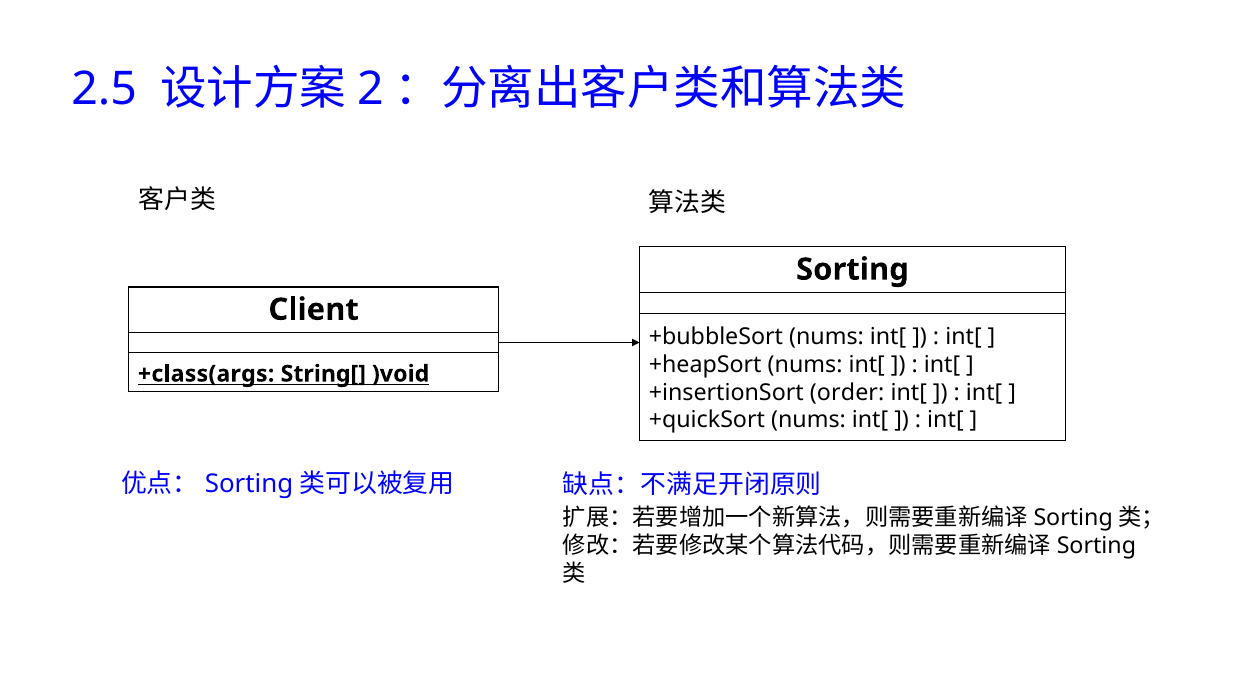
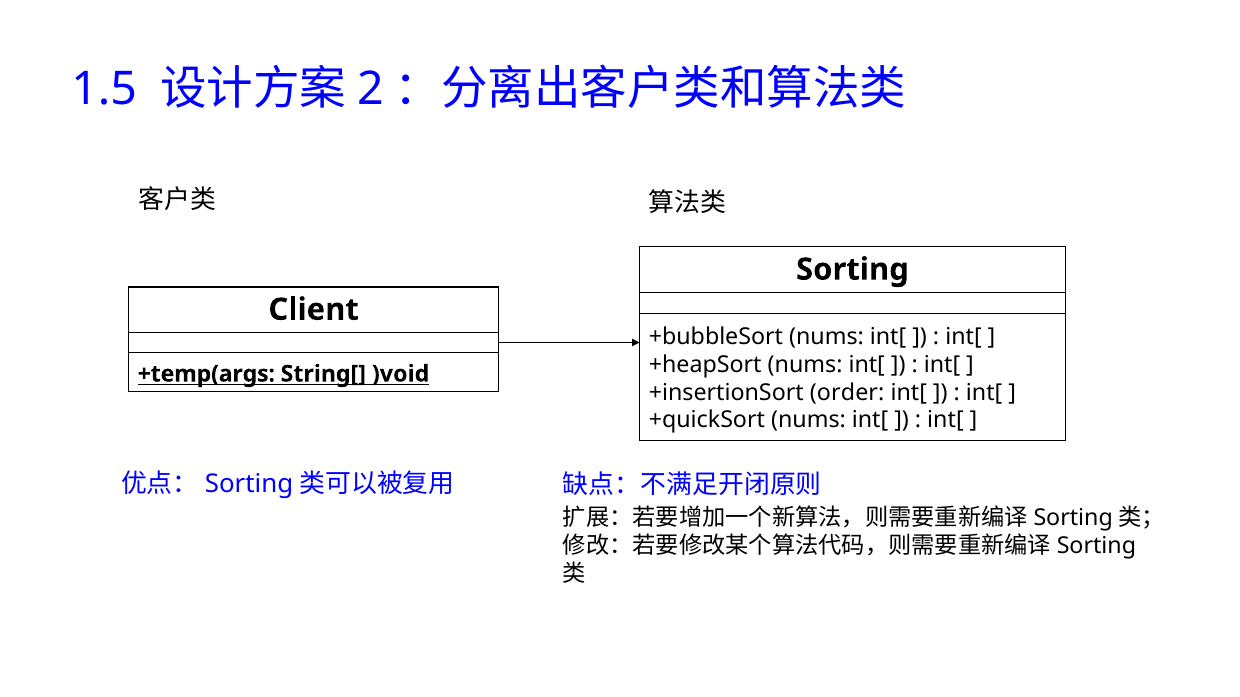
2.5: 2.5 -> 1.5
+class(args: +class(args -> +temp(args
